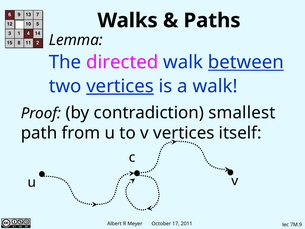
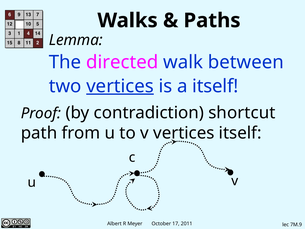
between underline: present -> none
a walk: walk -> itself
smallest: smallest -> shortcut
